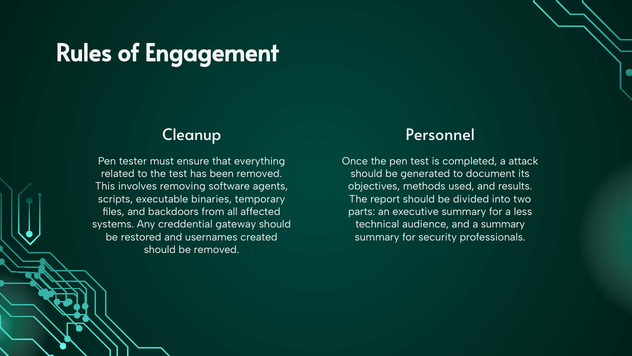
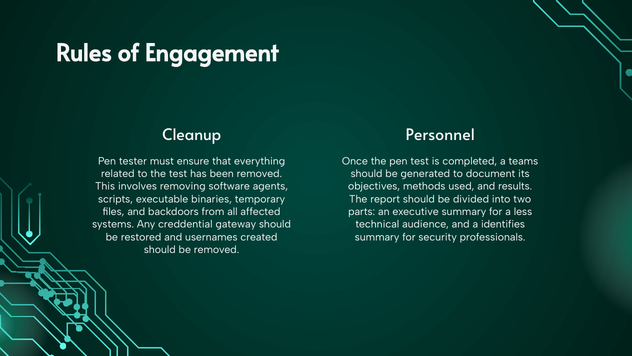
attack: attack -> teams
a summary: summary -> identifies
